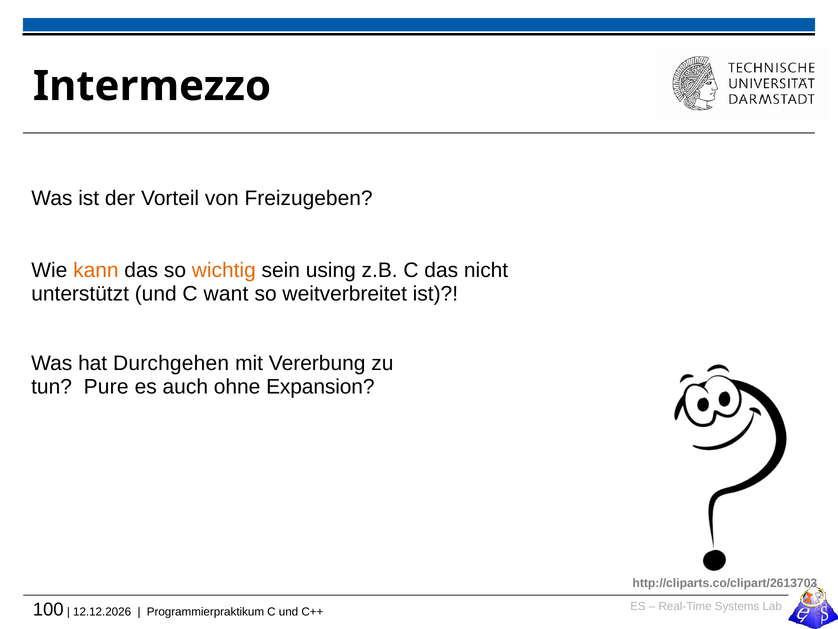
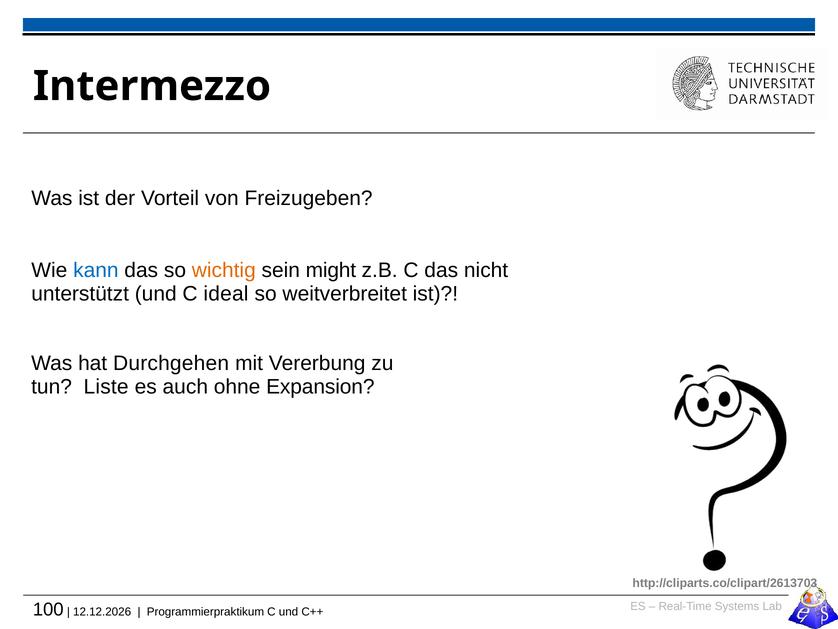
kann colour: orange -> blue
using: using -> might
want: want -> ideal
Pure: Pure -> Liste
